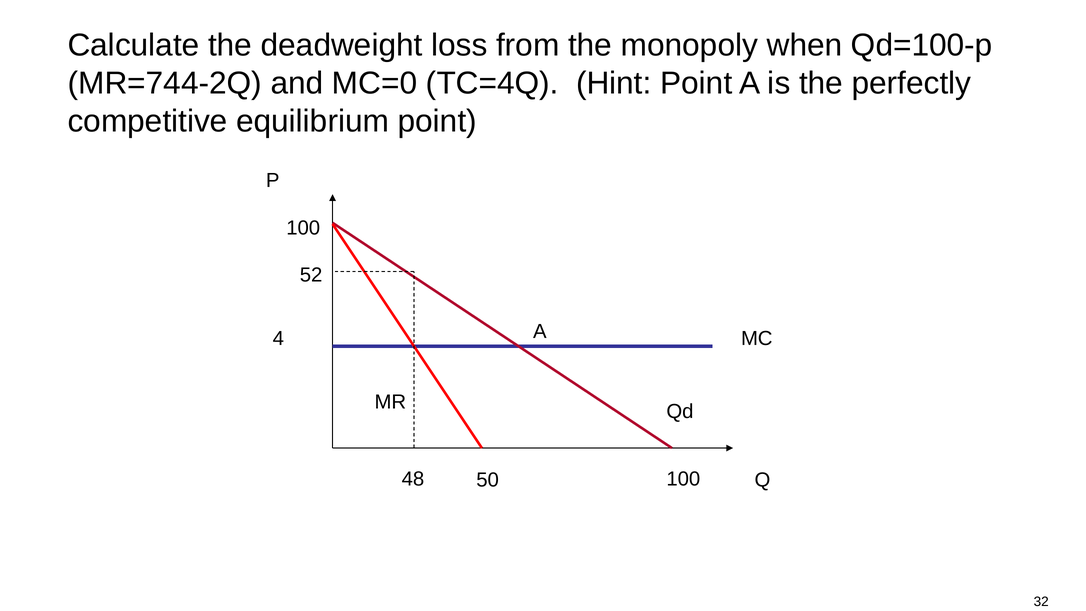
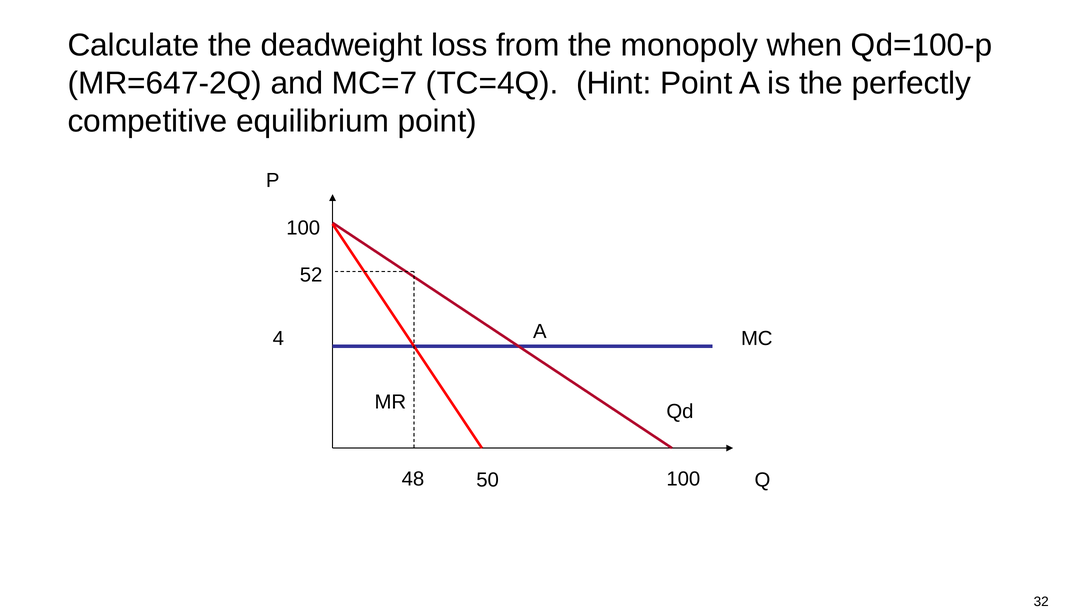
MR=744-2Q: MR=744-2Q -> MR=647-2Q
MC=0: MC=0 -> MC=7
